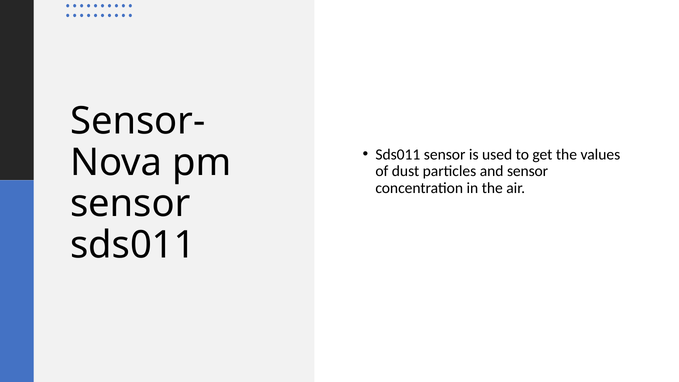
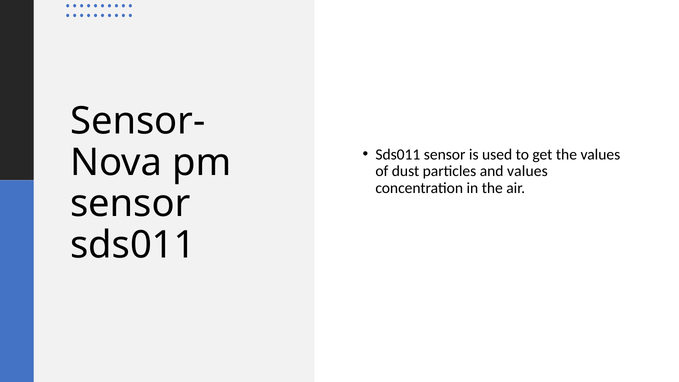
and sensor: sensor -> values
